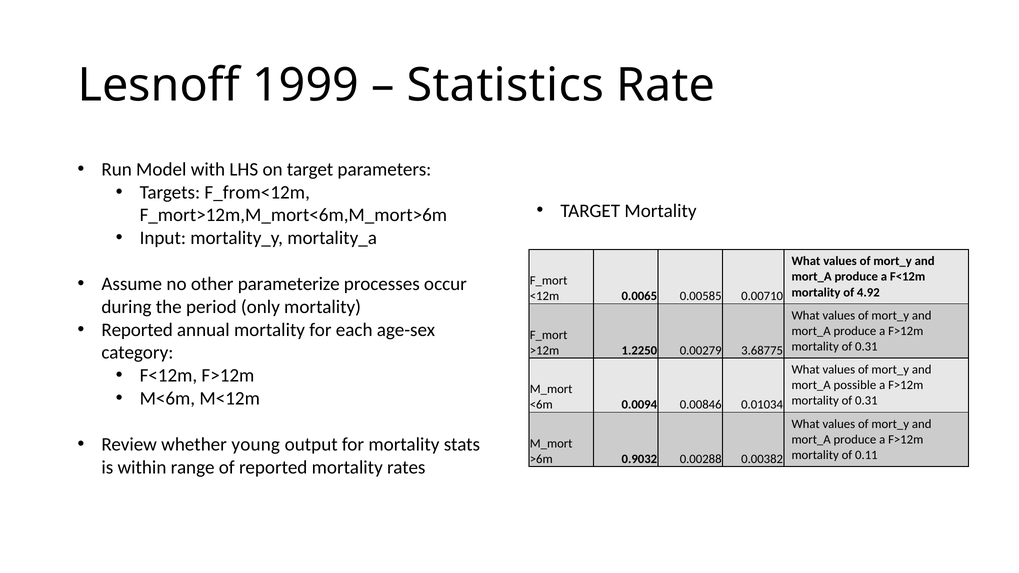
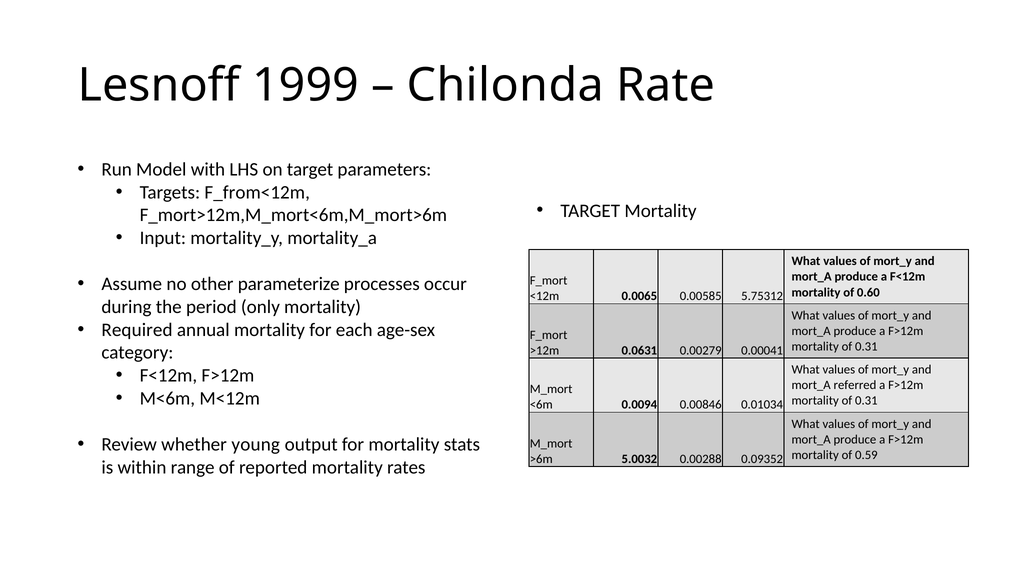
Statistics: Statistics -> Chilonda
4.92: 4.92 -> 0.60
0.00710: 0.00710 -> 5.75312
Reported at (137, 330): Reported -> Required
1.2250: 1.2250 -> 0.0631
3.68775: 3.68775 -> 0.00041
possible: possible -> referred
0.11: 0.11 -> 0.59
0.9032: 0.9032 -> 5.0032
0.00382: 0.00382 -> 0.09352
